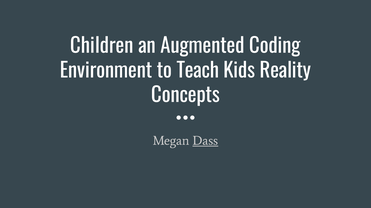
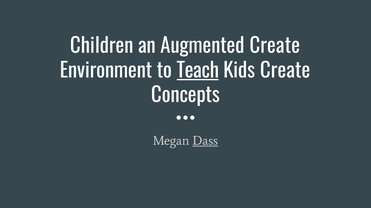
Augmented Coding: Coding -> Create
Teach underline: none -> present
Kids Reality: Reality -> Create
